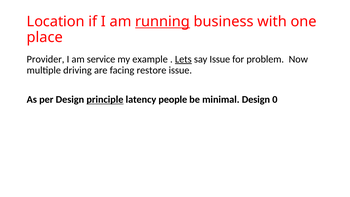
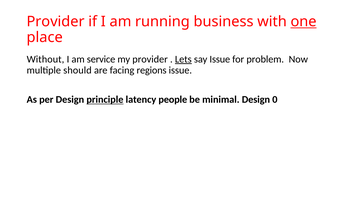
Location at (56, 22): Location -> Provider
running underline: present -> none
one underline: none -> present
Provider: Provider -> Without
my example: example -> provider
driving: driving -> should
restore: restore -> regions
